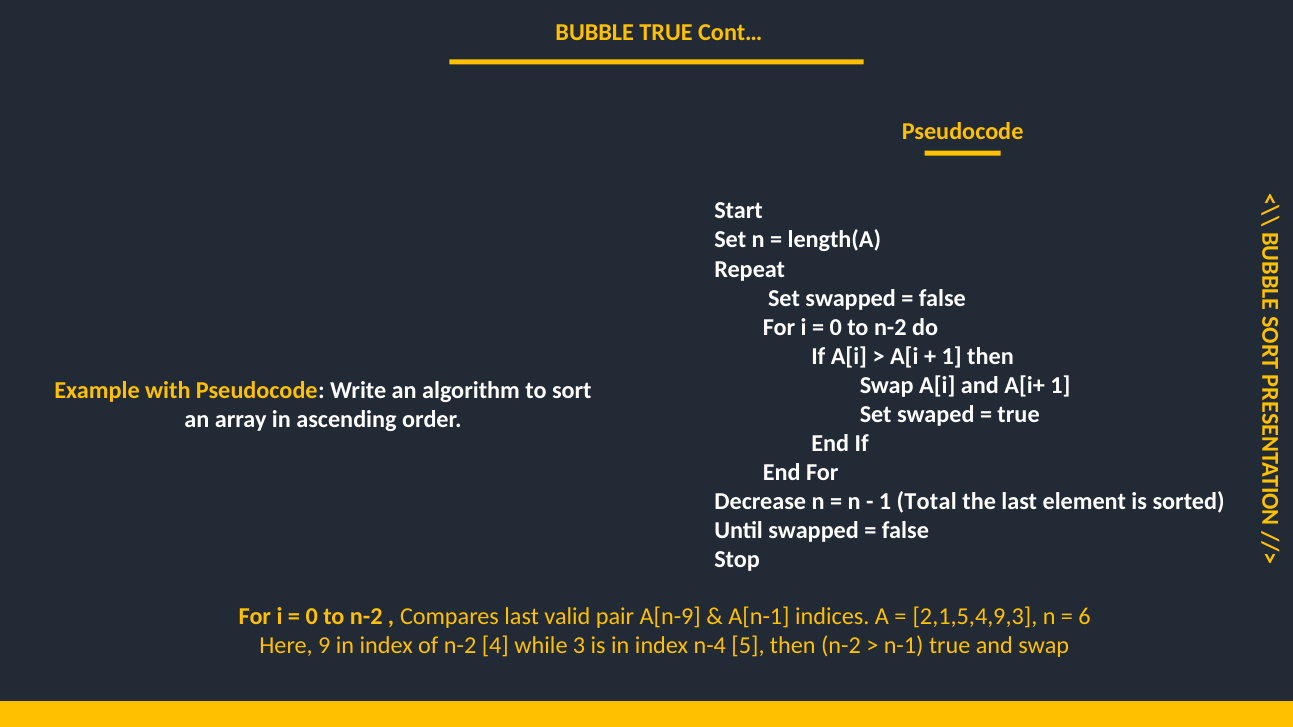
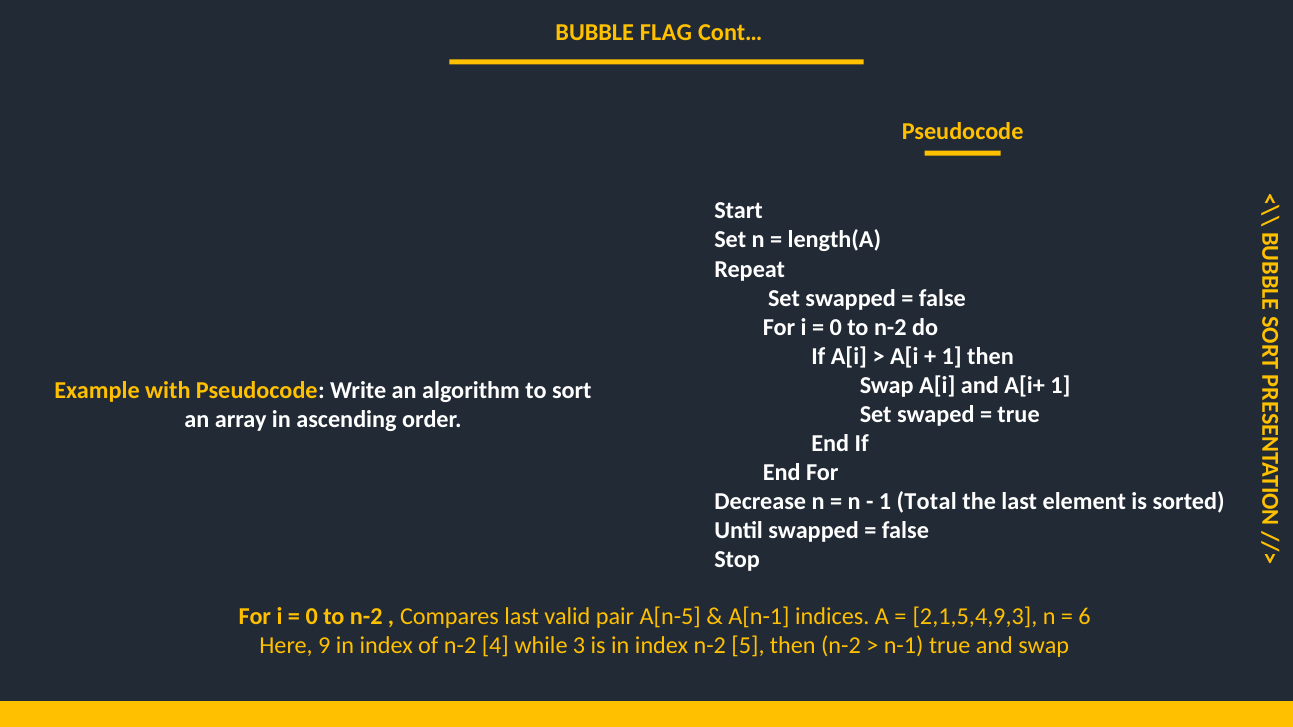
BUBBLE TRUE: TRUE -> FLAG
A[n-9: A[n-9 -> A[n-5
index n-4: n-4 -> n-2
